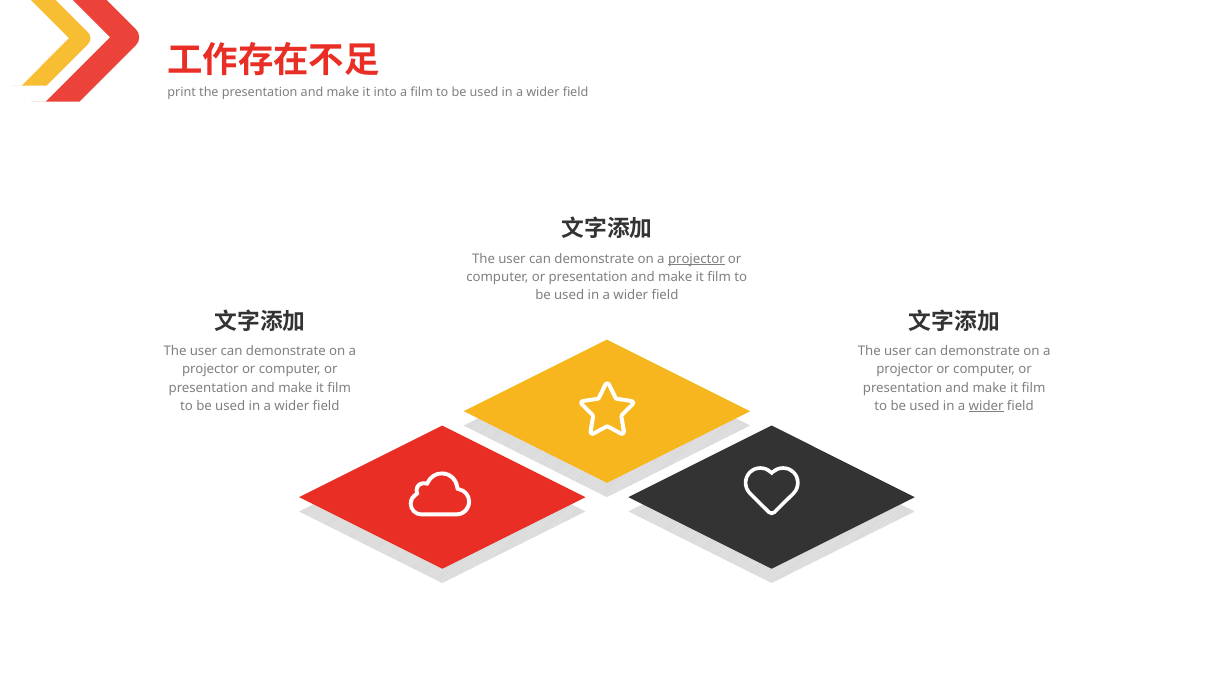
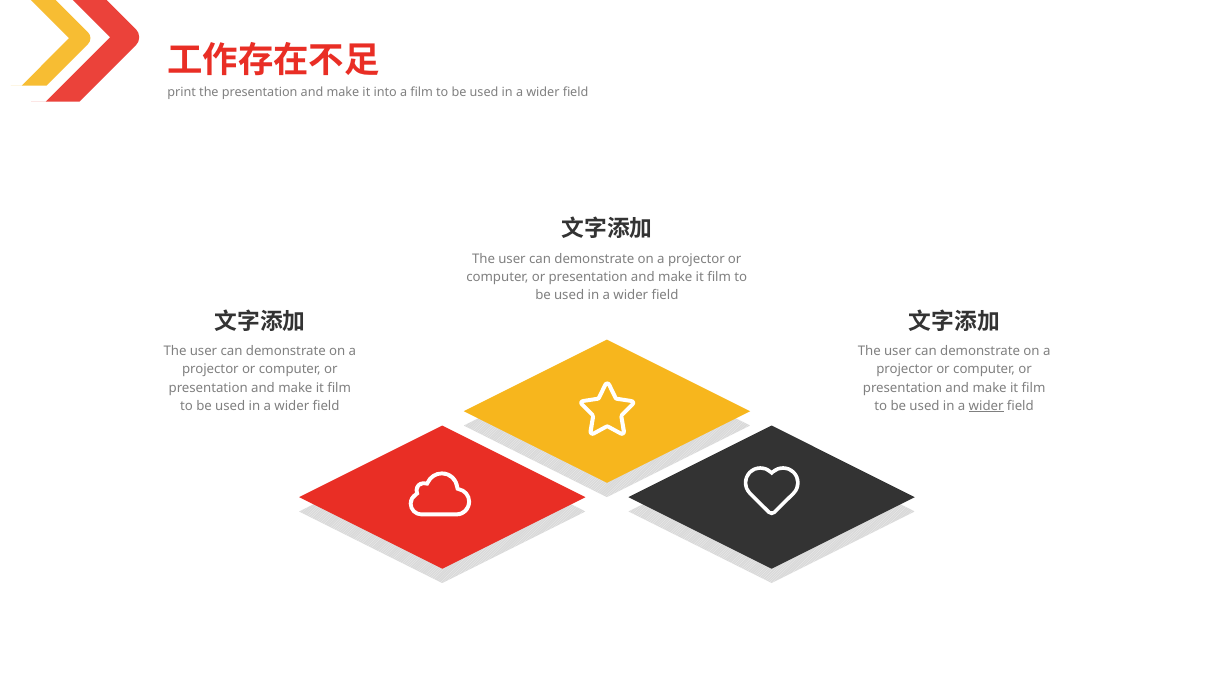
projector at (696, 259) underline: present -> none
